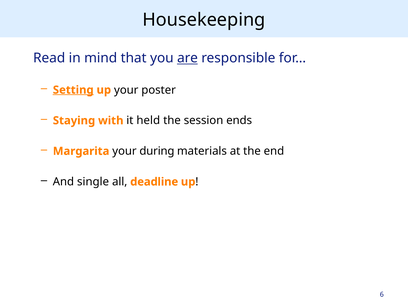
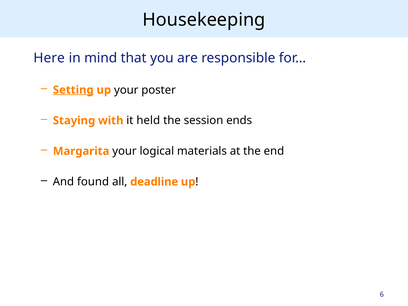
Read: Read -> Here
are underline: present -> none
during: during -> logical
single: single -> found
